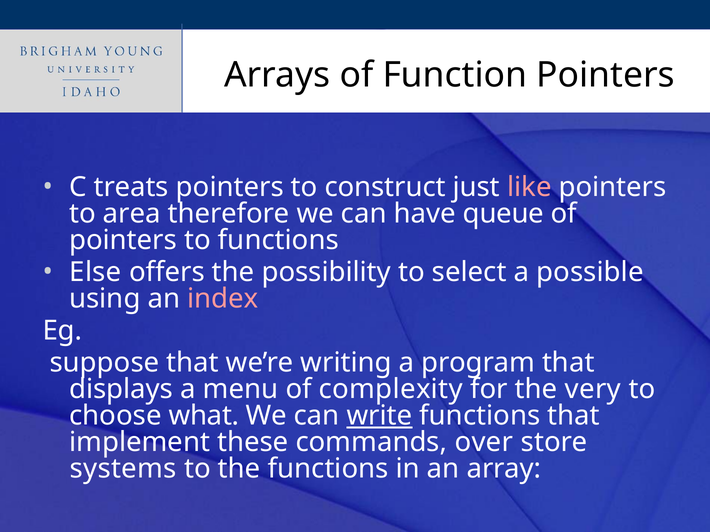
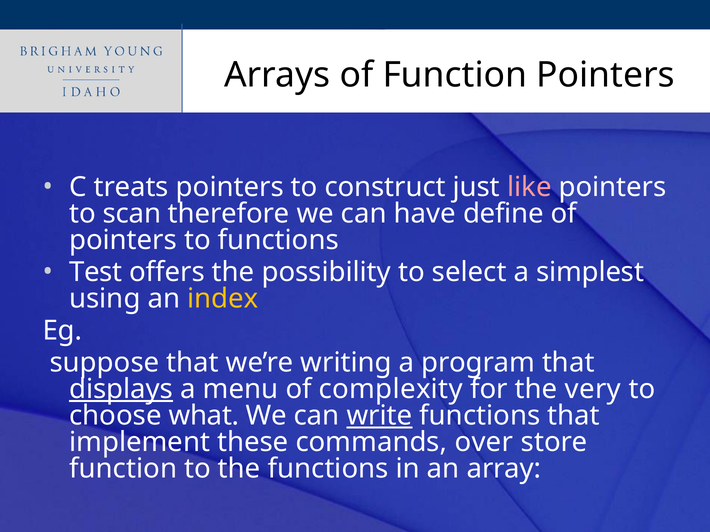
area: area -> scan
queue: queue -> define
Else: Else -> Test
possible: possible -> simplest
index colour: pink -> yellow
displays underline: none -> present
systems at (123, 469): systems -> function
